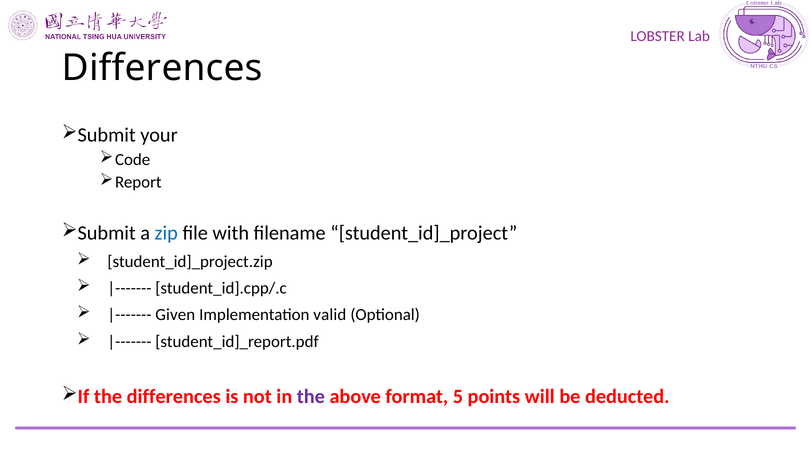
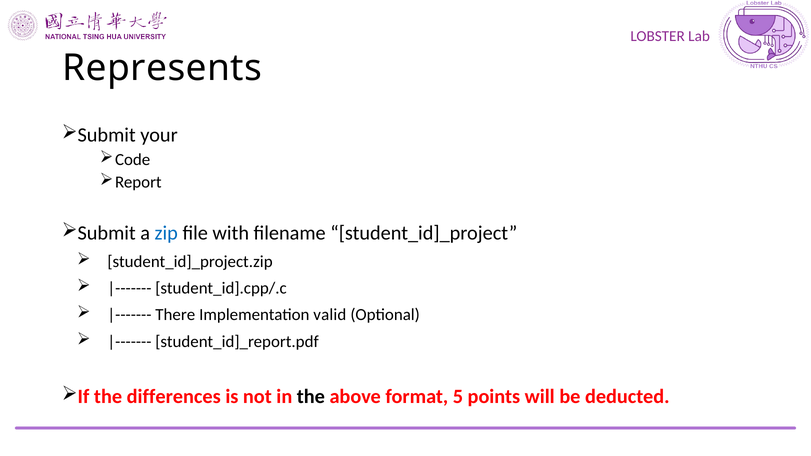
Differences at (162, 68): Differences -> Represents
Given: Given -> There
the at (311, 397) colour: purple -> black
